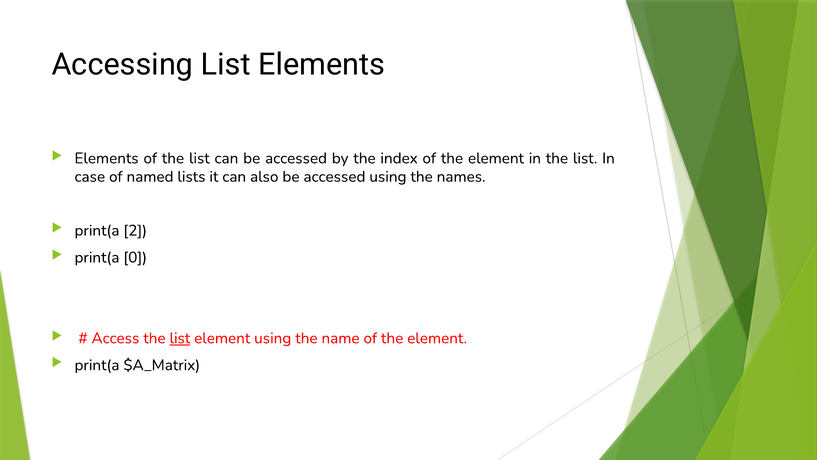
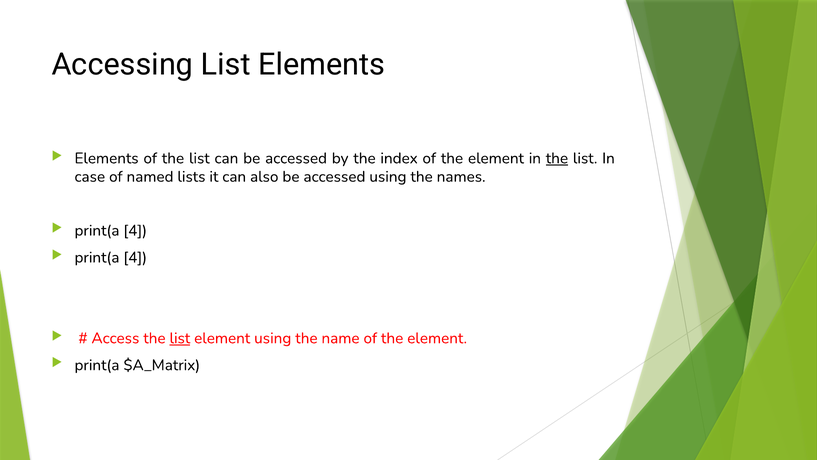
the at (557, 158) underline: none -> present
2 at (135, 230): 2 -> 4
0 at (135, 257): 0 -> 4
